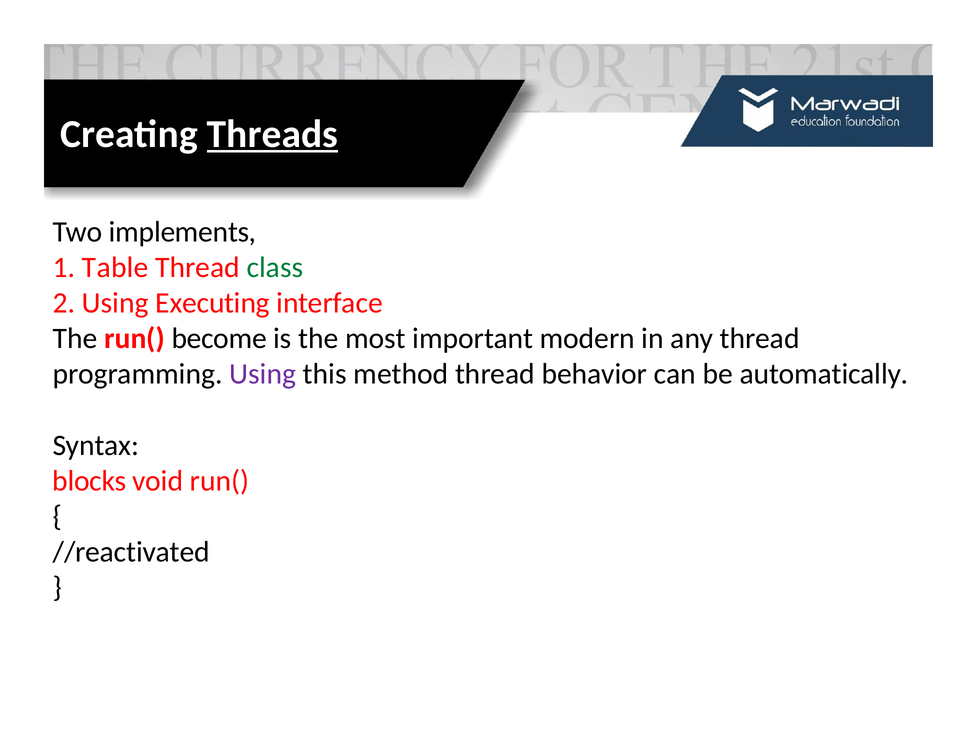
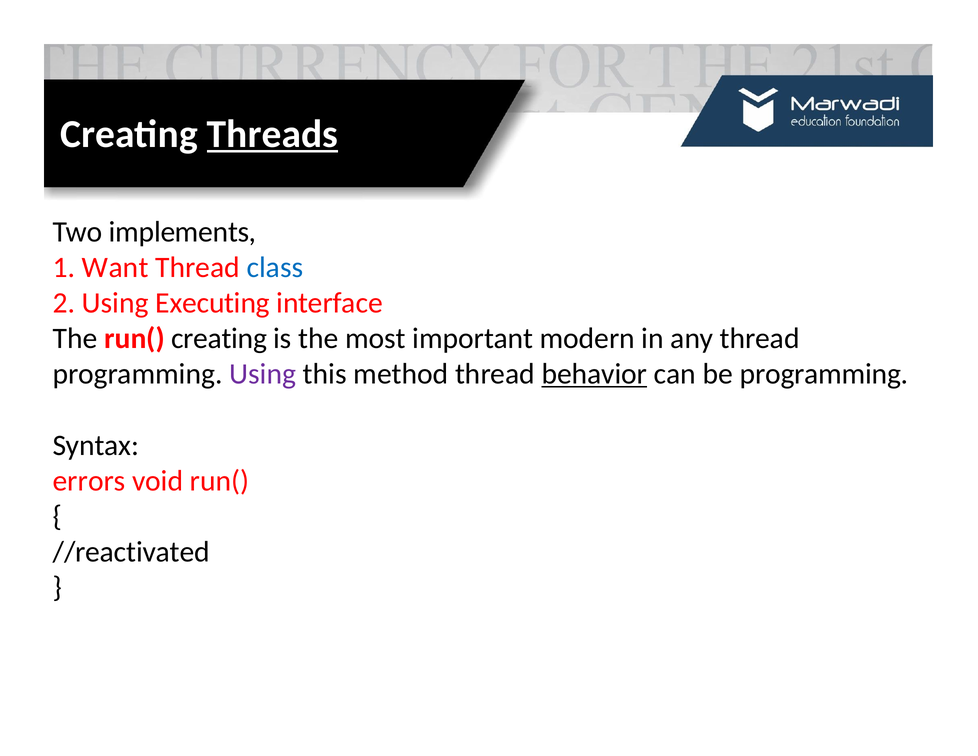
Table: Table -> Want
class colour: green -> blue
run( become: become -> creating
behavior underline: none -> present
be automatically: automatically -> programming
blocks: blocks -> errors
